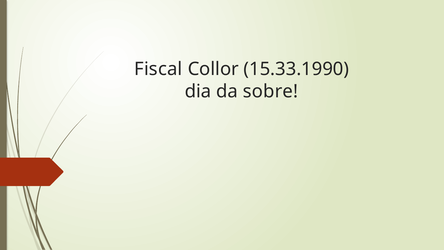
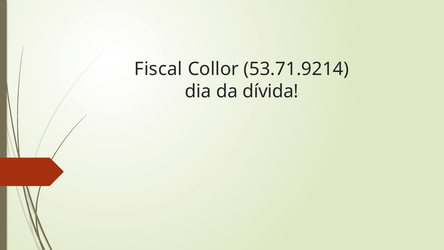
15.33.1990: 15.33.1990 -> 53.71.9214
sobre: sobre -> dívida
